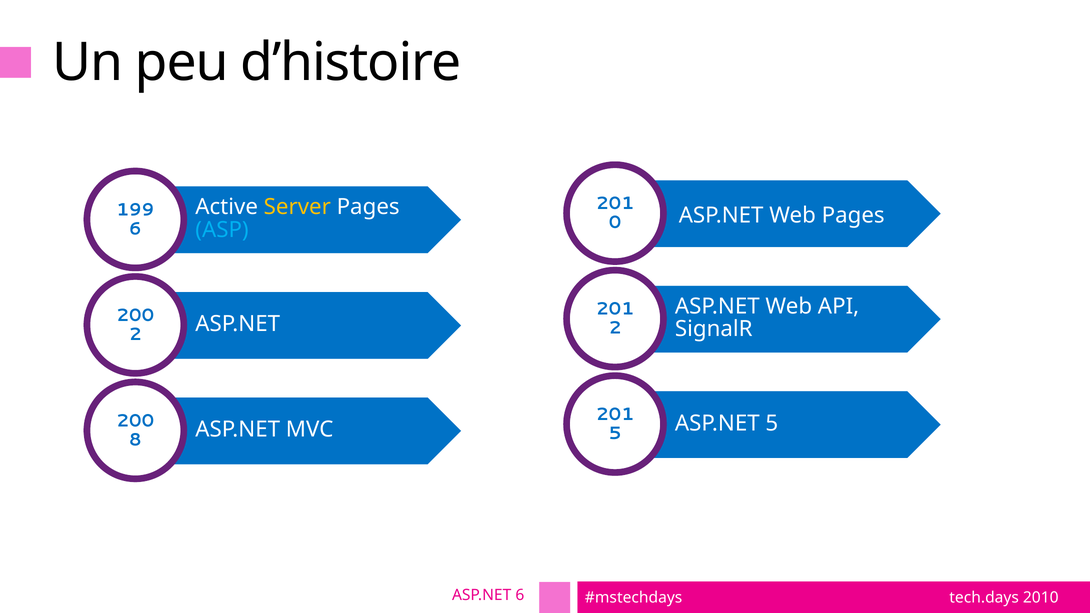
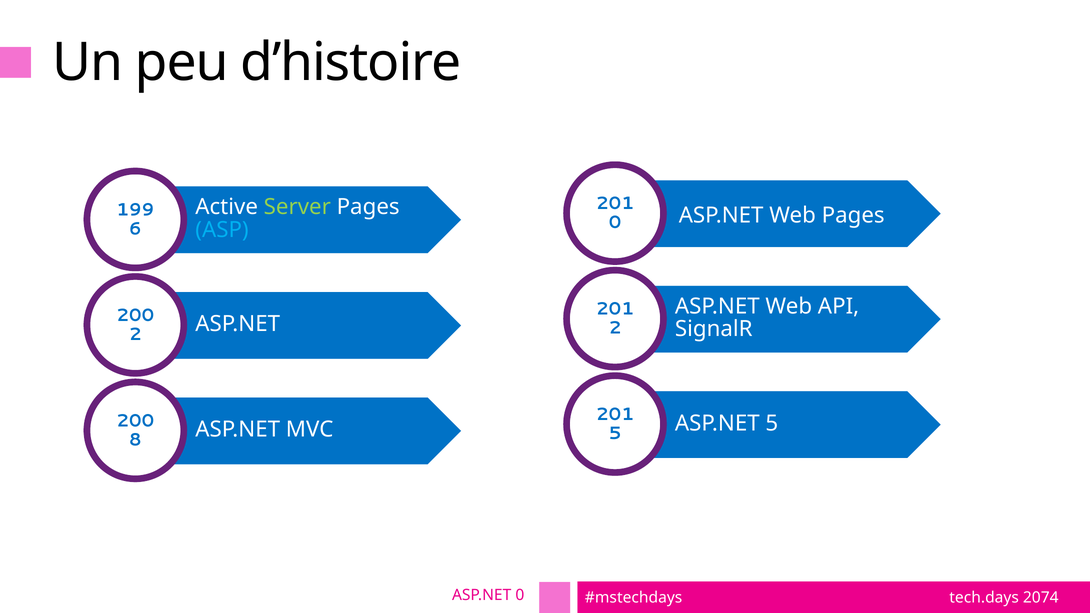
Server colour: yellow -> light green
ASP.NET 6: 6 -> 0
2010: 2010 -> 2074
